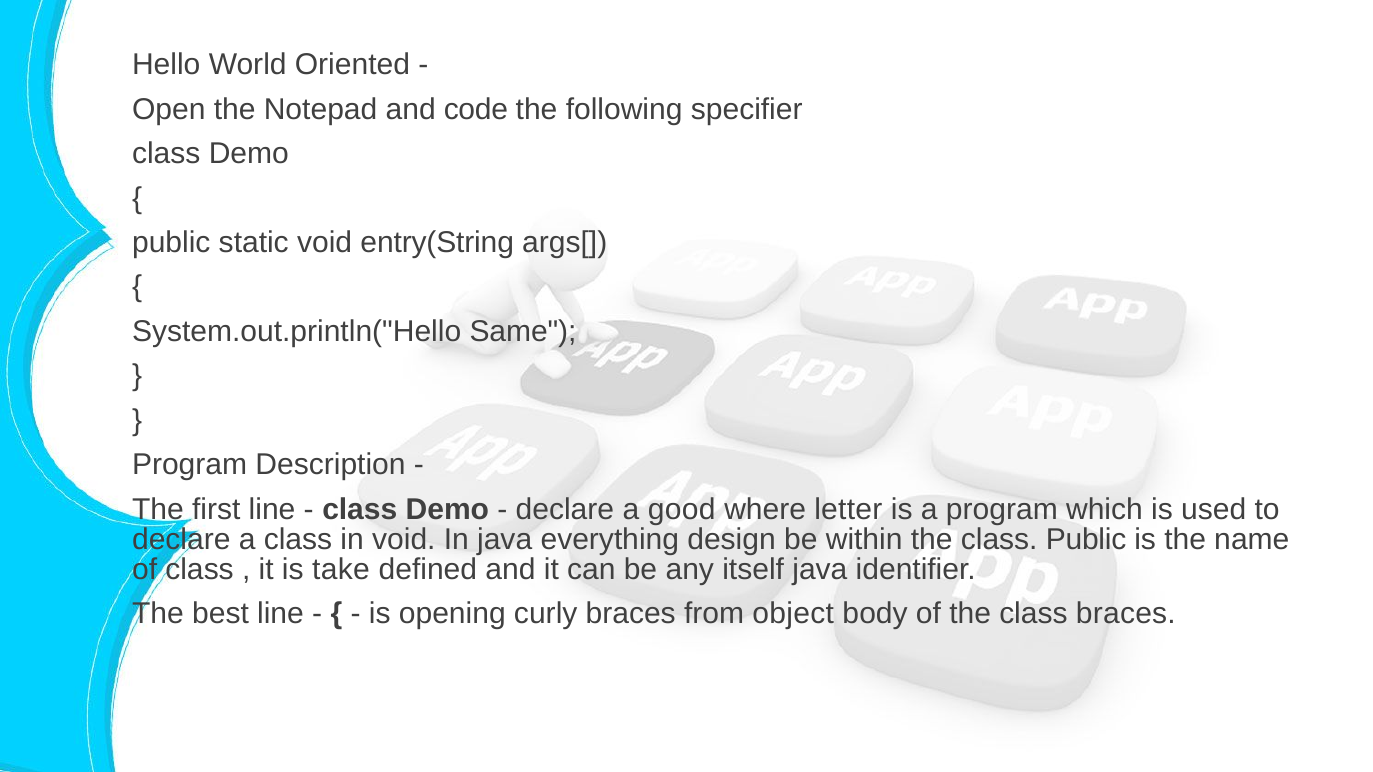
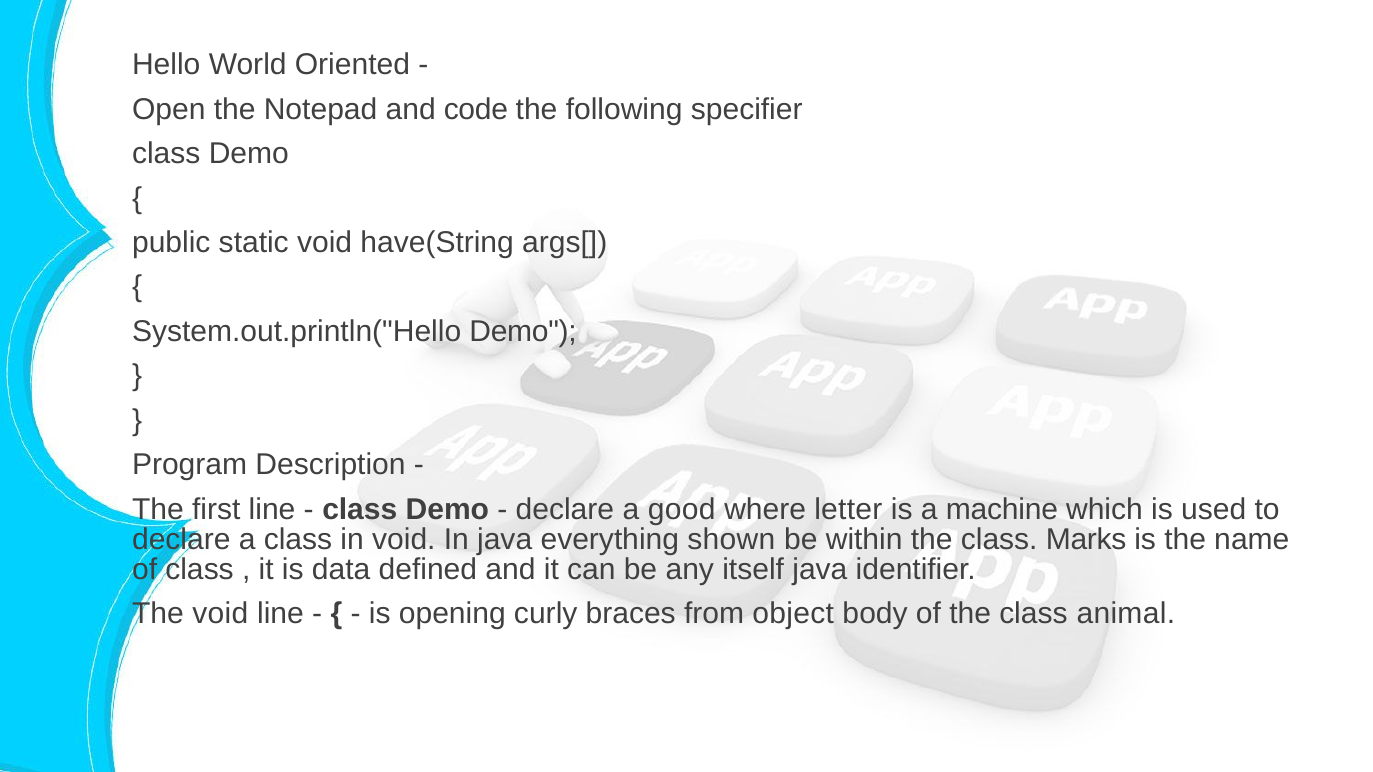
entry(String: entry(String -> have(String
System.out.println("Hello Same: Same -> Demo
a program: program -> machine
design: design -> shown
class Public: Public -> Marks
take: take -> data
The best: best -> void
class braces: braces -> animal
